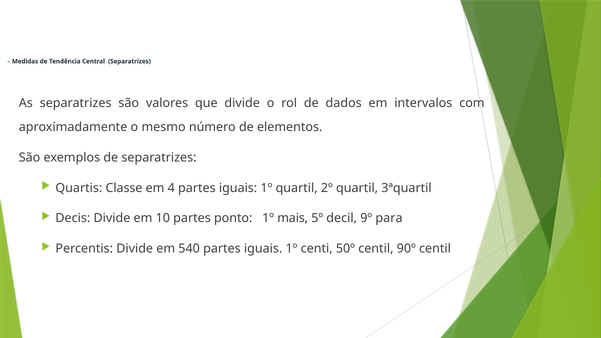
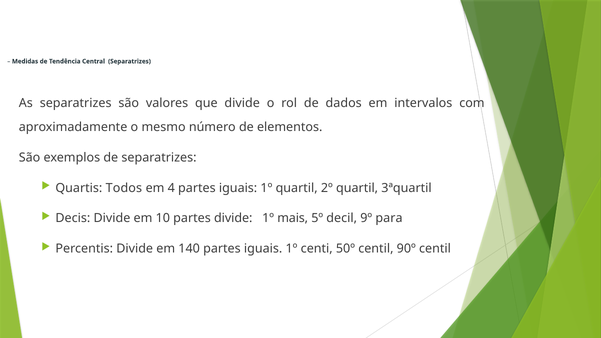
Classe: Classe -> Todos
partes ponto: ponto -> divide
540: 540 -> 140
